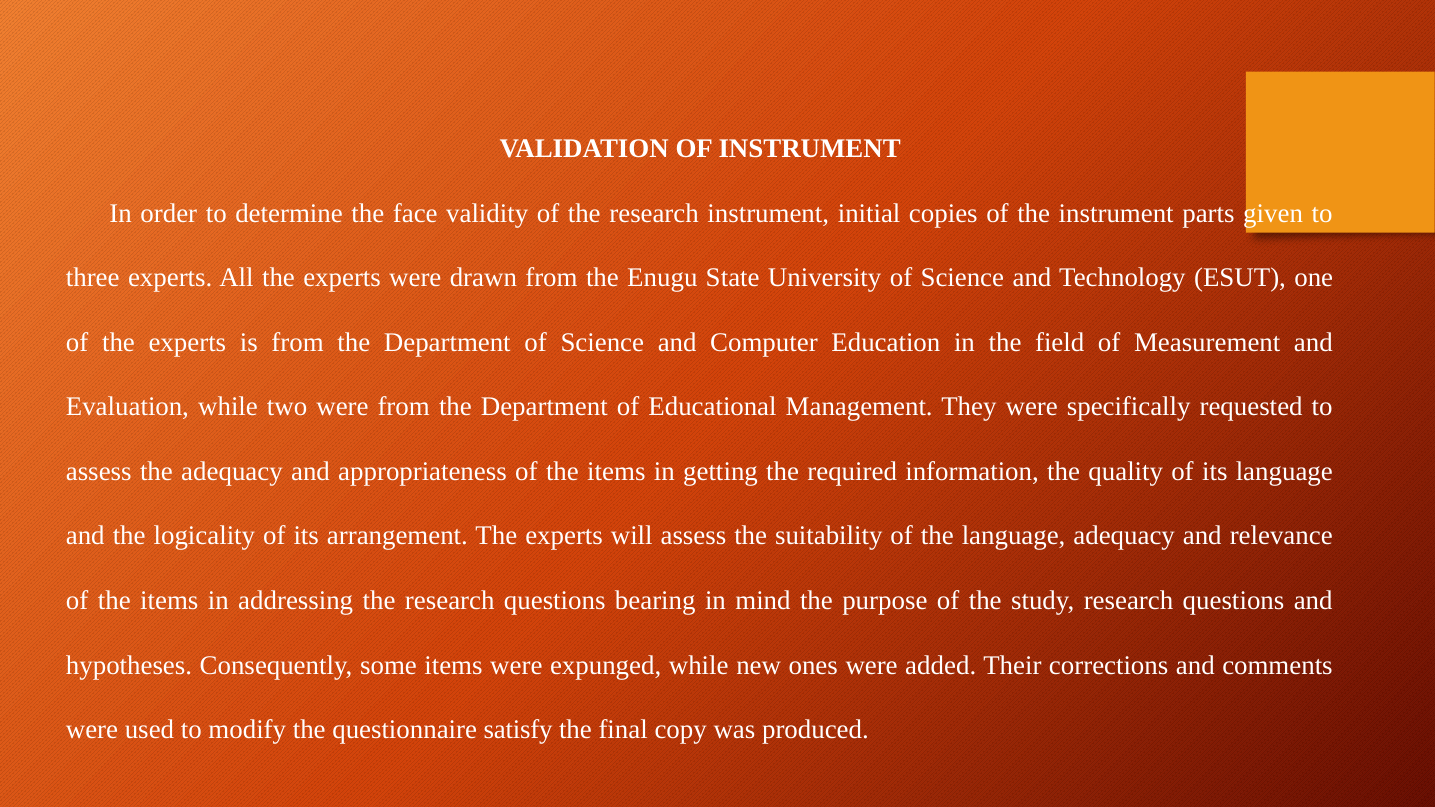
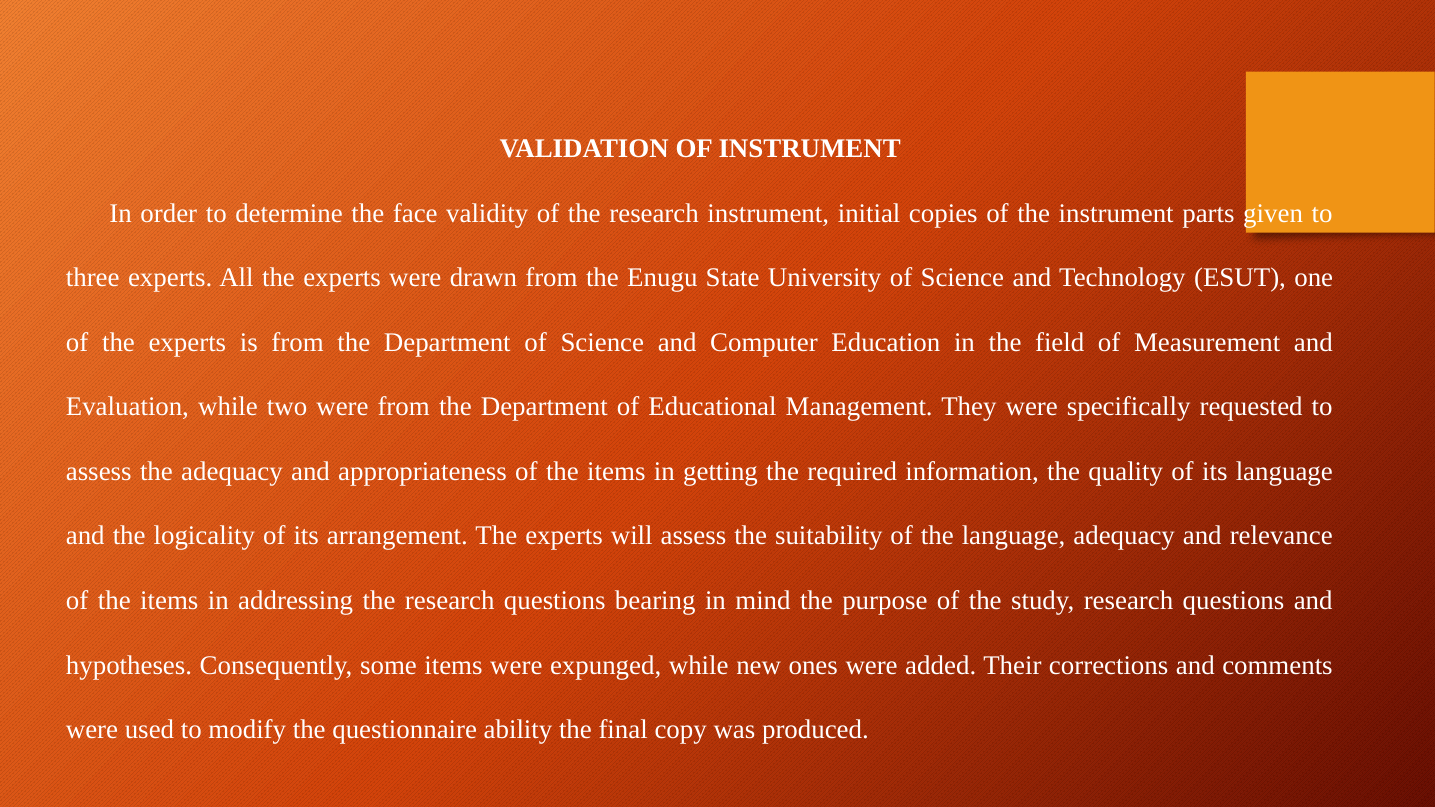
satisfy: satisfy -> ability
